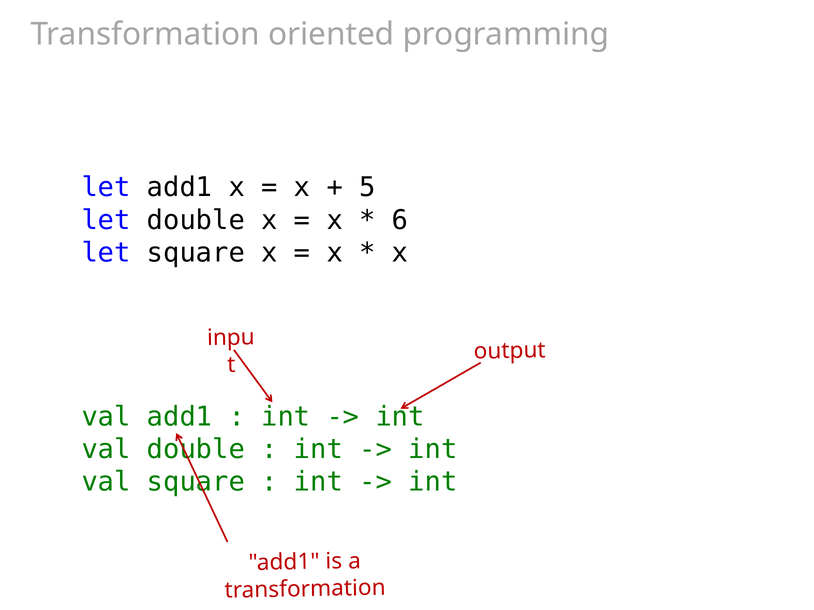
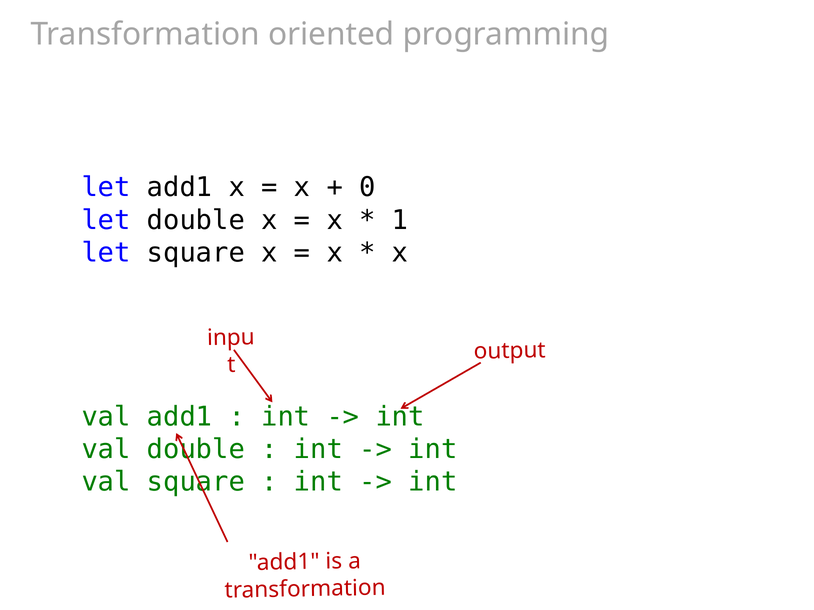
5: 5 -> 0
6: 6 -> 1
